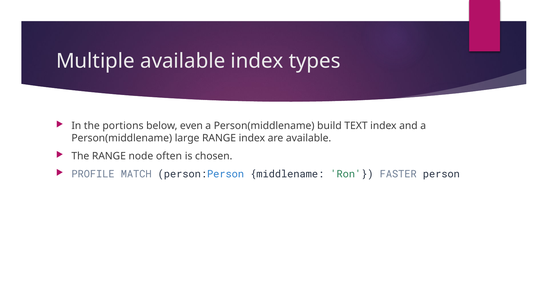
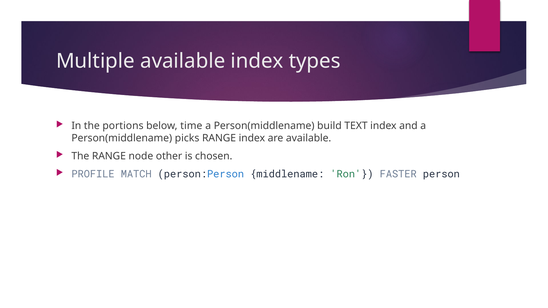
even: even -> time
large: large -> picks
often: often -> other
